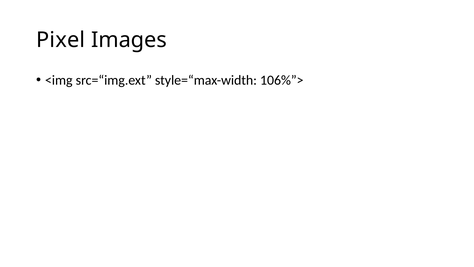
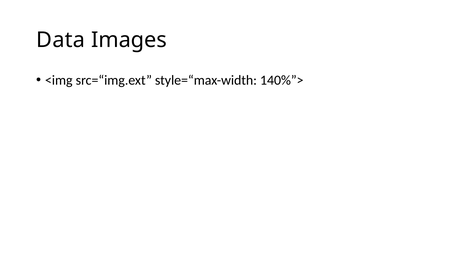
Pixel: Pixel -> Data
106%”>: 106%”> -> 140%”>
